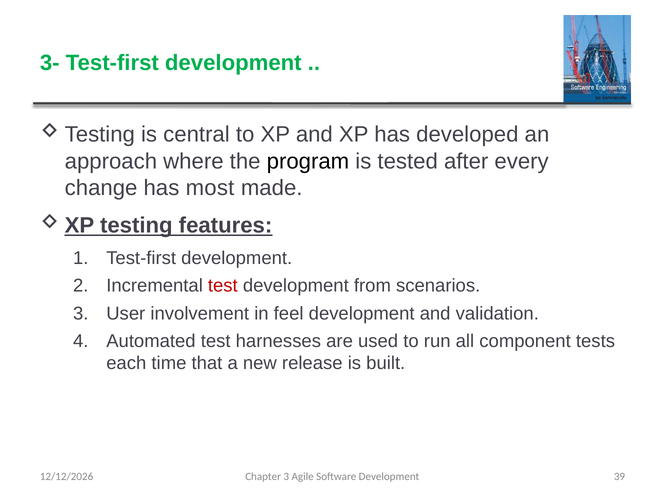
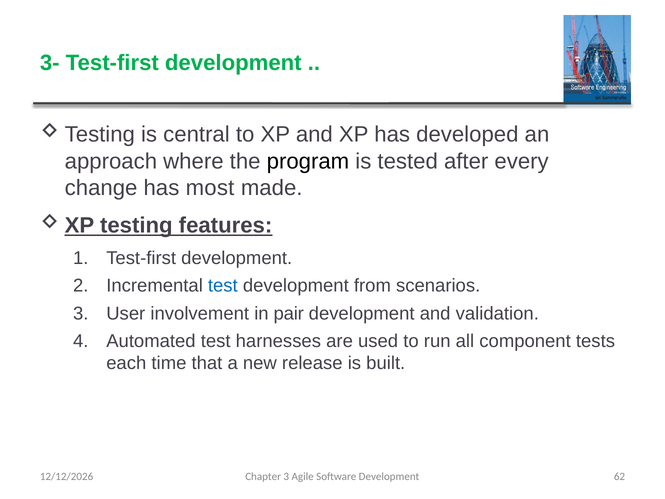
test at (223, 286) colour: red -> blue
feel: feel -> pair
39: 39 -> 62
